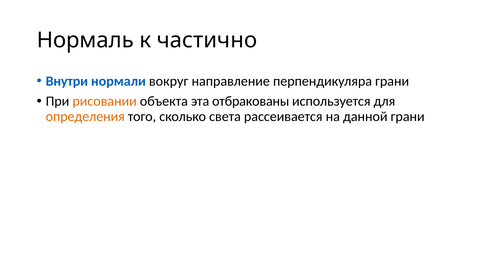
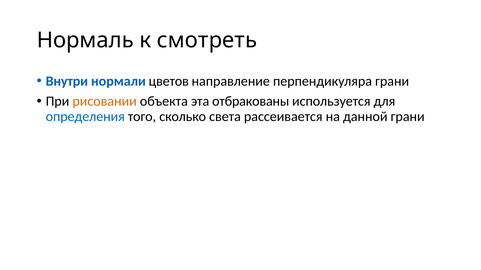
частично: частично -> смотреть
вокруг: вокруг -> цветов
определения colour: orange -> blue
